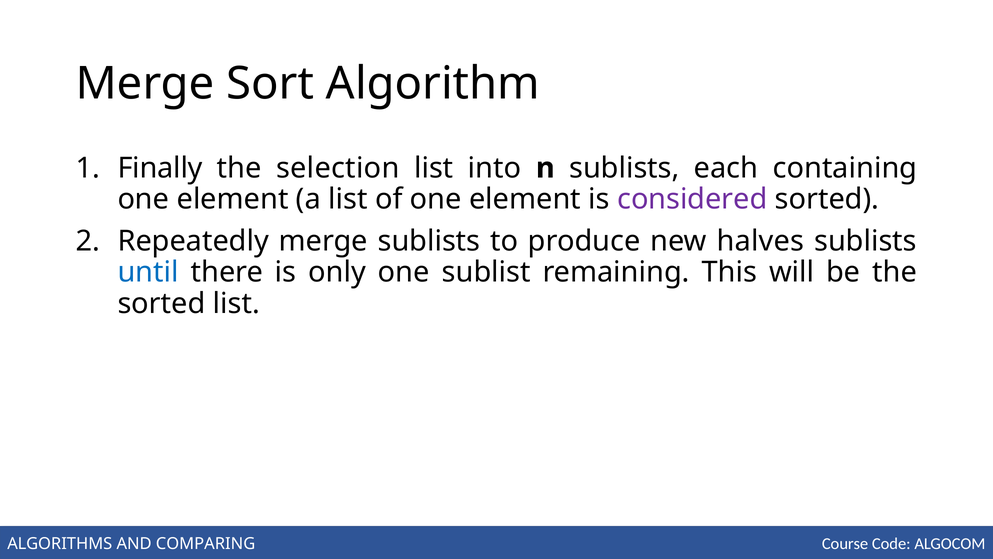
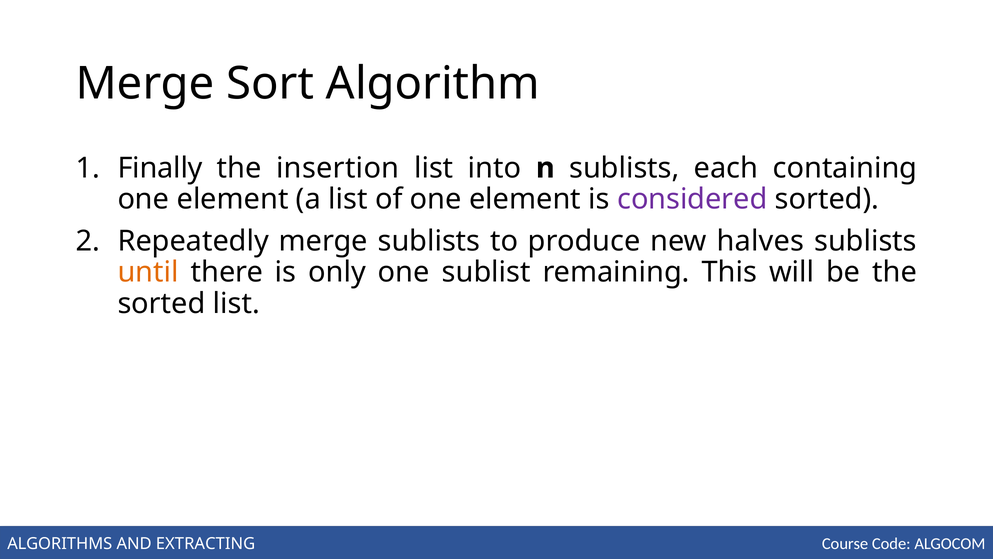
selection: selection -> insertion
until colour: blue -> orange
COMPARING: COMPARING -> EXTRACTING
